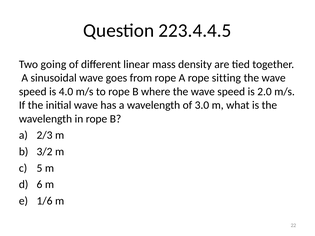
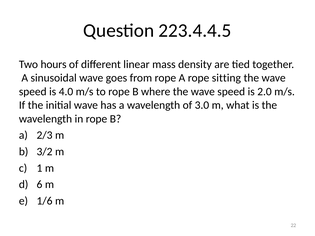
going: going -> hours
5: 5 -> 1
